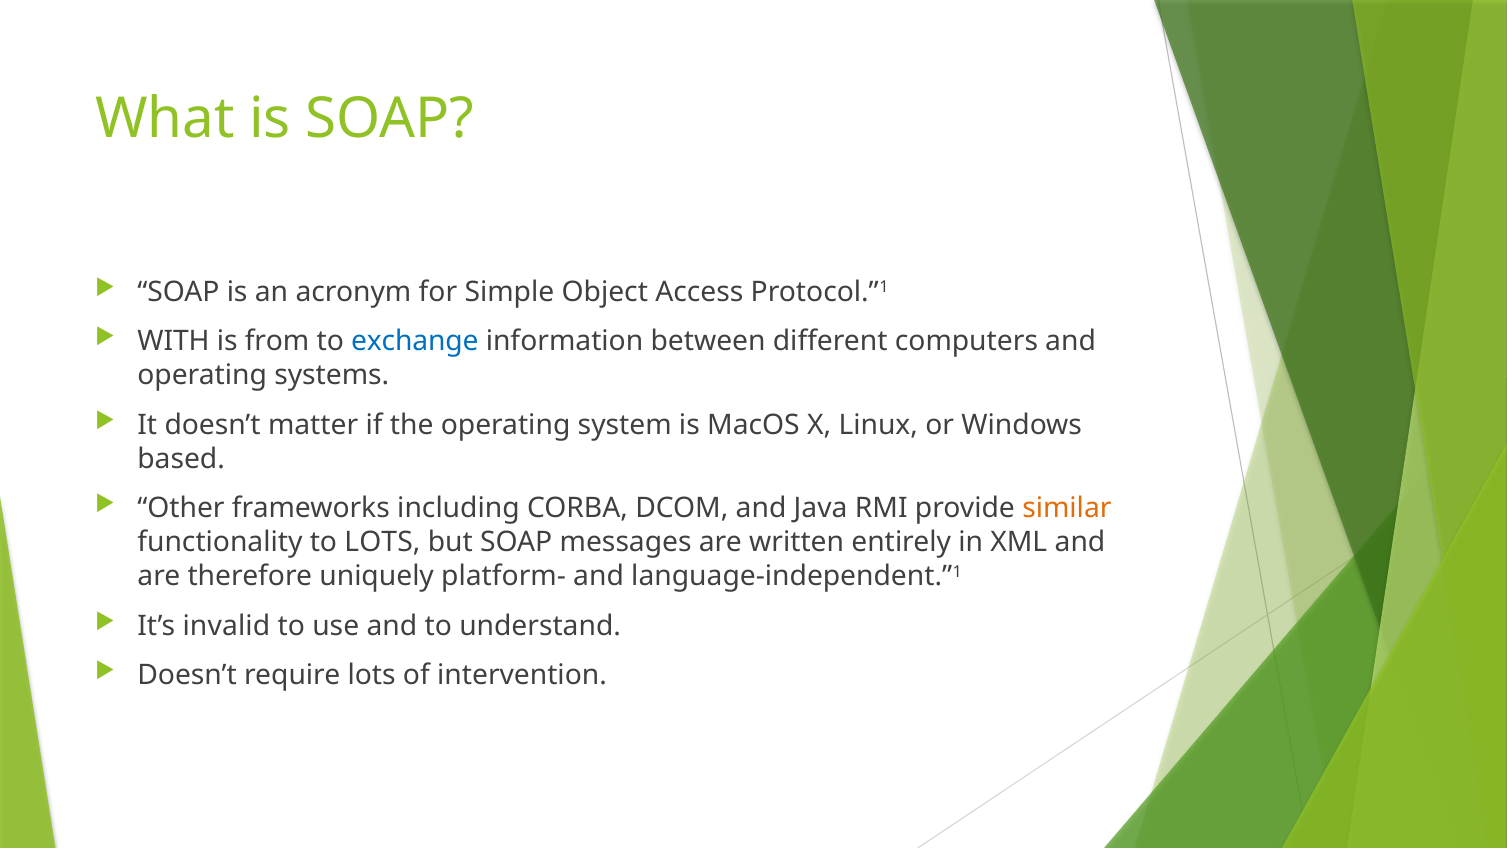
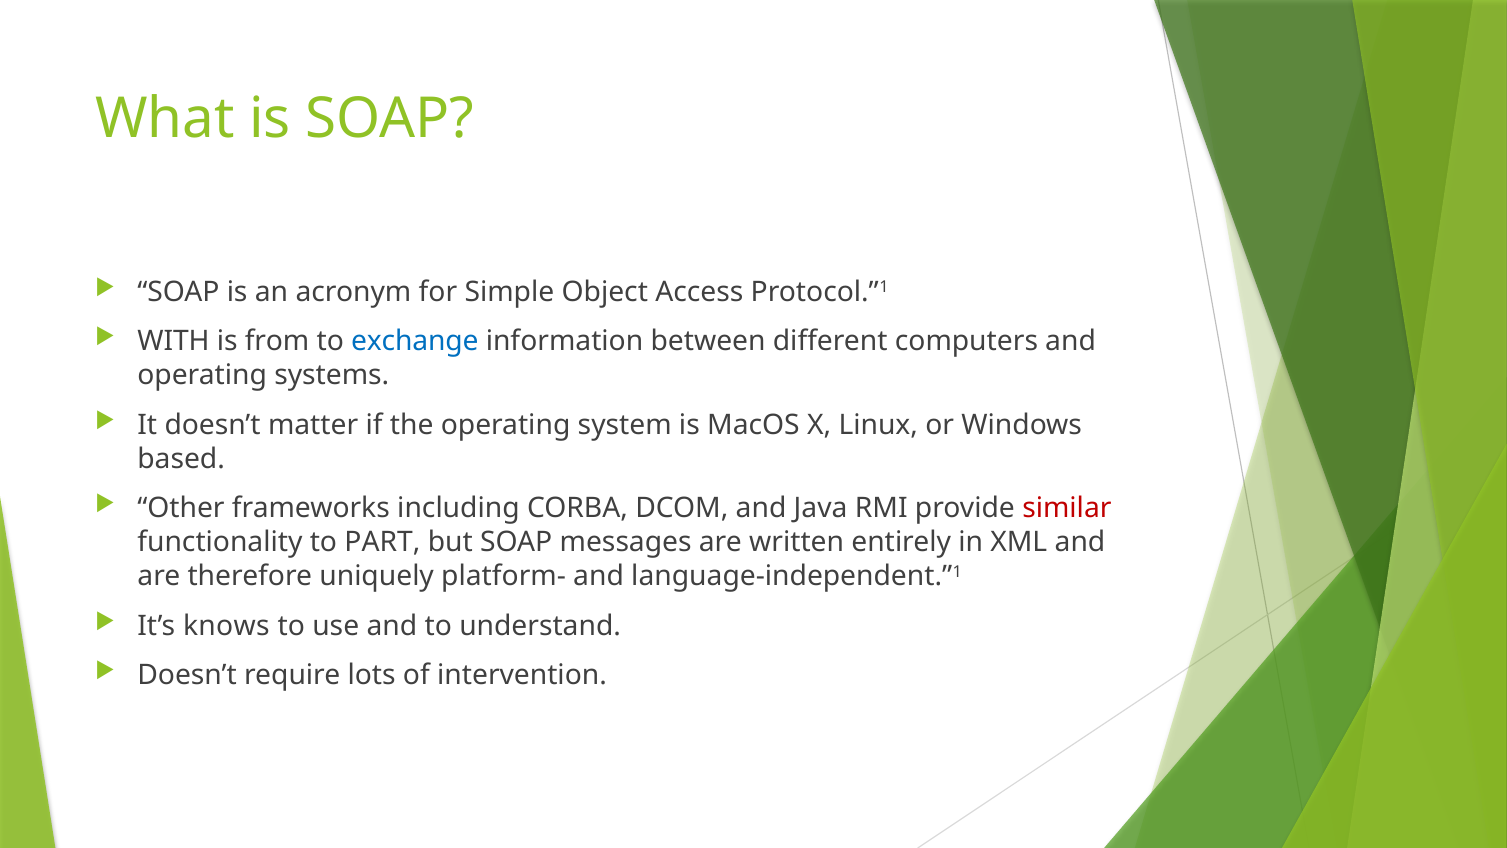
similar colour: orange -> red
to LOTS: LOTS -> PART
invalid: invalid -> knows
